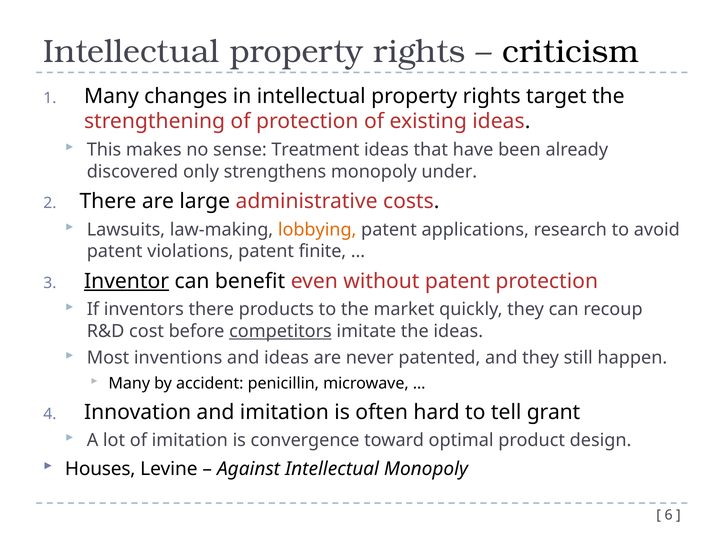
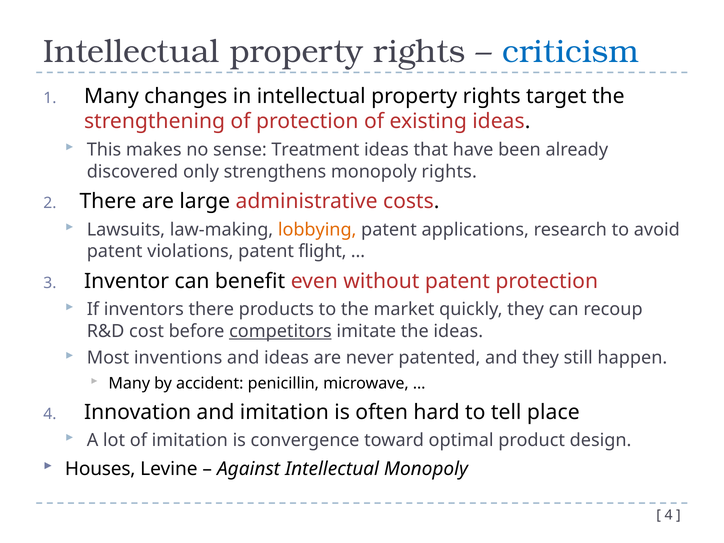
criticism colour: black -> blue
monopoly under: under -> rights
finite: finite -> flight
Inventor underline: present -> none
grant: grant -> place
6 at (669, 515): 6 -> 4
